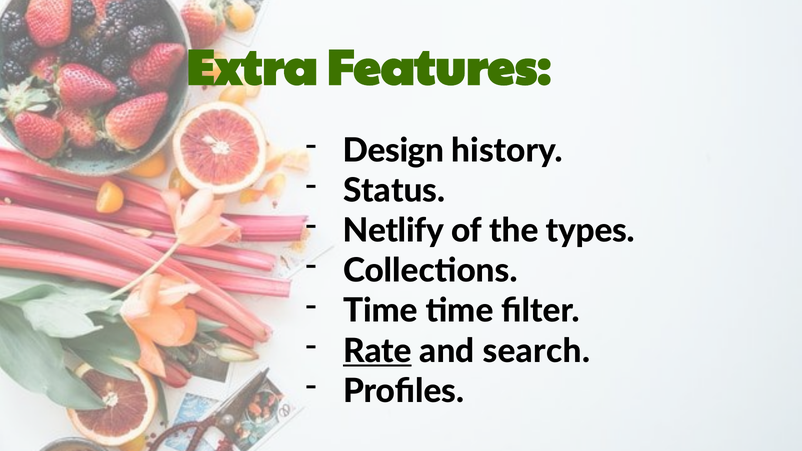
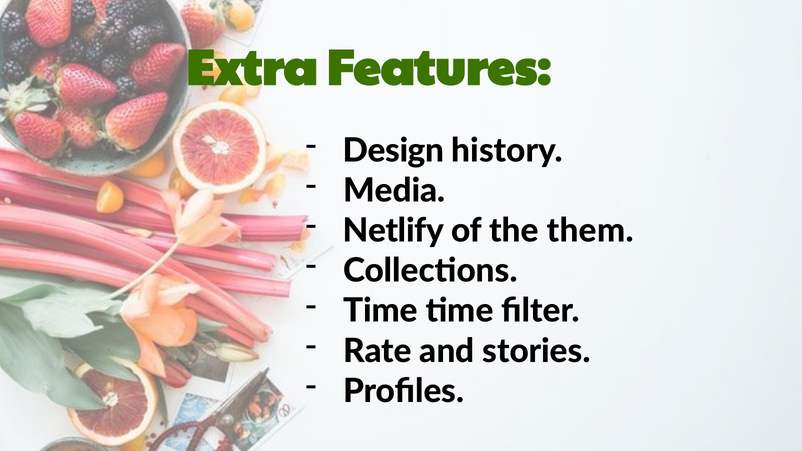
Status: Status -> Media
types: types -> them
Rate underline: present -> none
search: search -> stories
